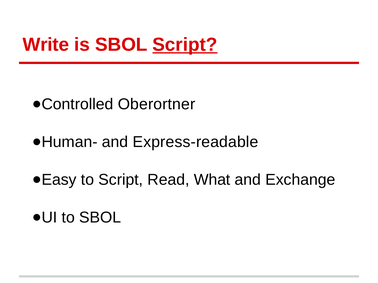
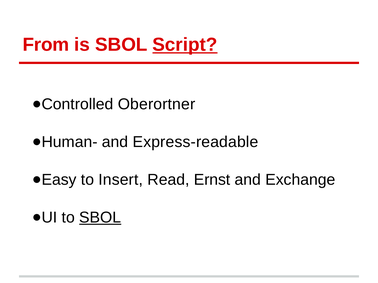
Write: Write -> From
to Script: Script -> Insert
What: What -> Ernst
SBOL at (100, 218) underline: none -> present
